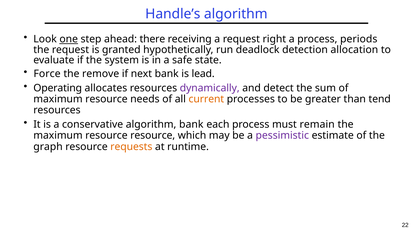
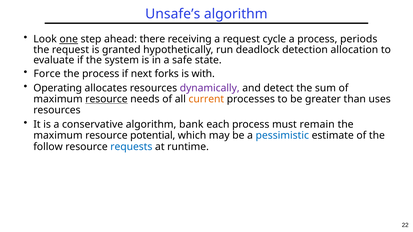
Handle’s: Handle’s -> Unsafe’s
right: right -> cycle
the remove: remove -> process
next bank: bank -> forks
lead: lead -> with
resource at (106, 99) underline: none -> present
tend: tend -> uses
resource resource: resource -> potential
pessimistic colour: purple -> blue
graph: graph -> follow
requests colour: orange -> blue
